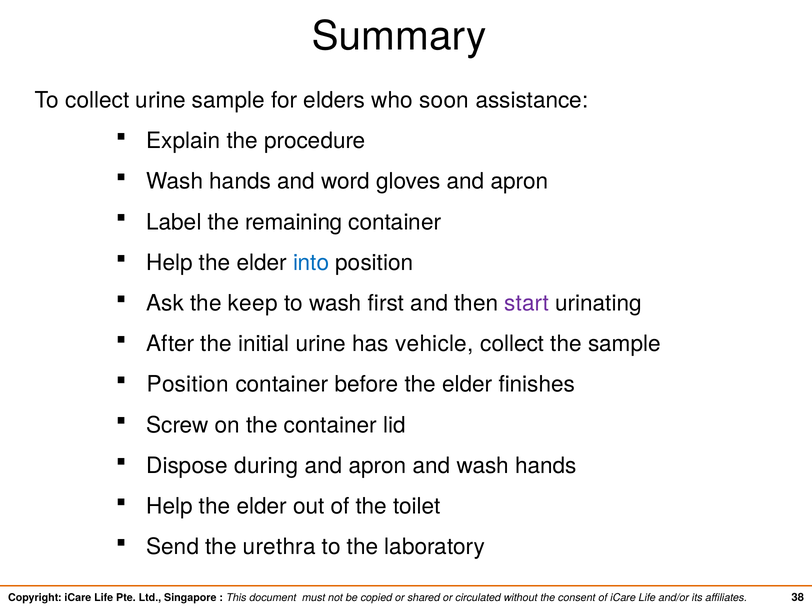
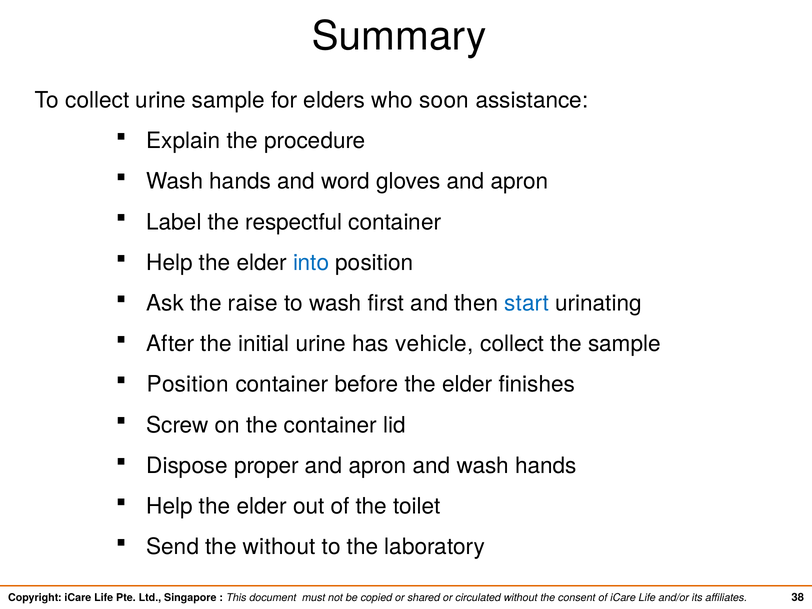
remaining: remaining -> respectful
keep: keep -> raise
start colour: purple -> blue
during: during -> proper
the urethra: urethra -> without
